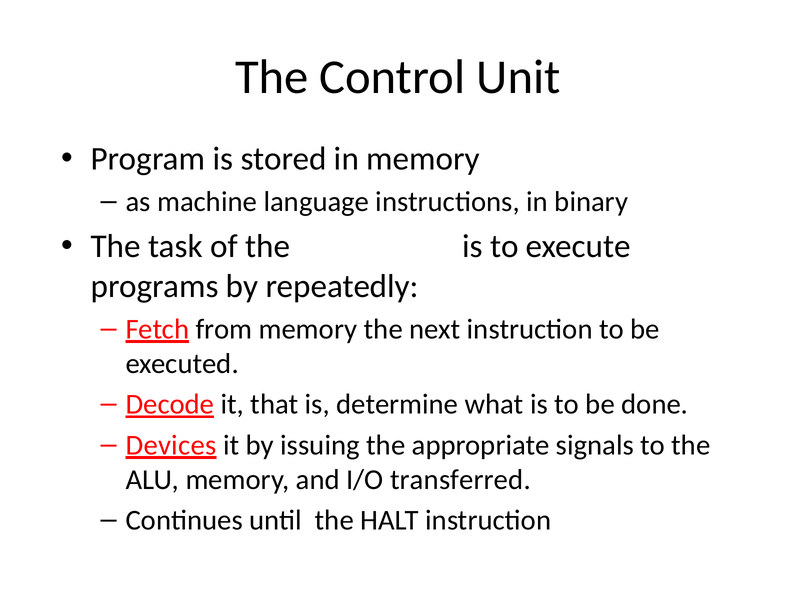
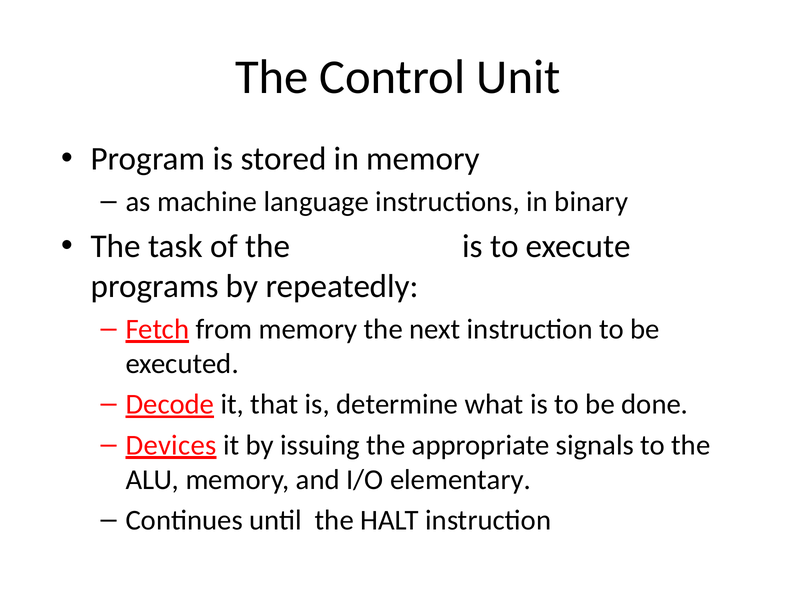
transferred: transferred -> elementary
